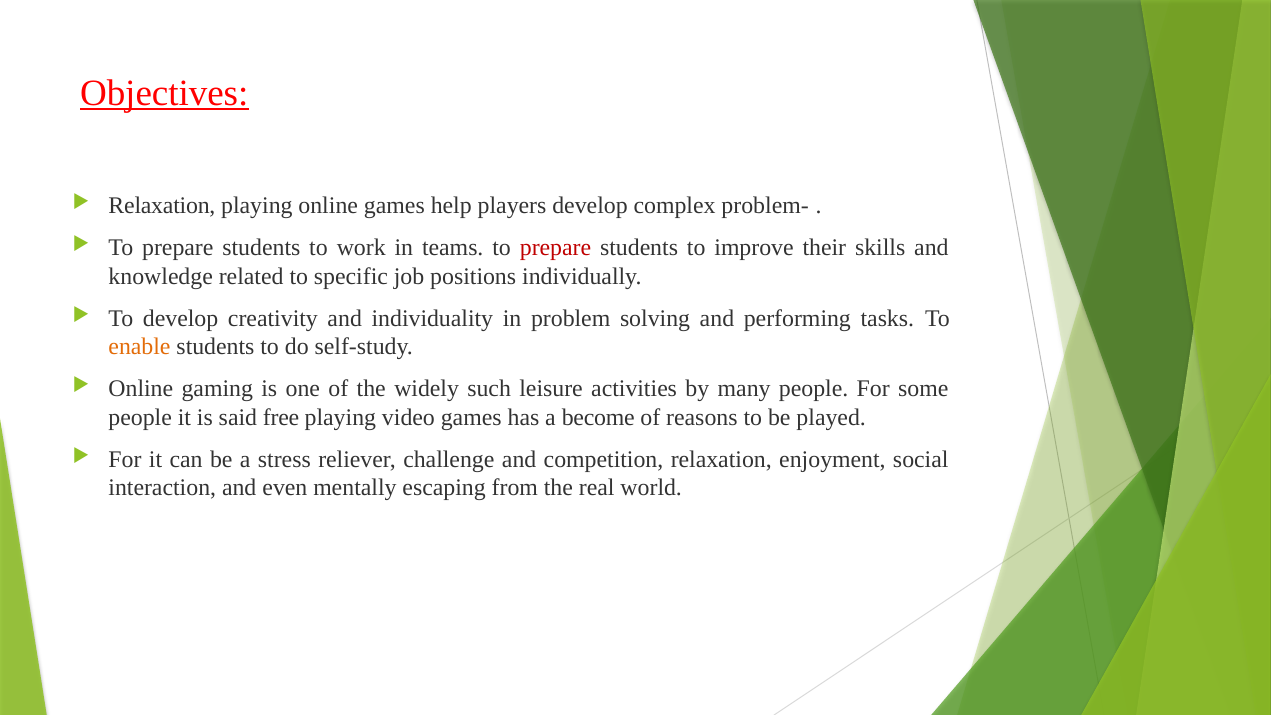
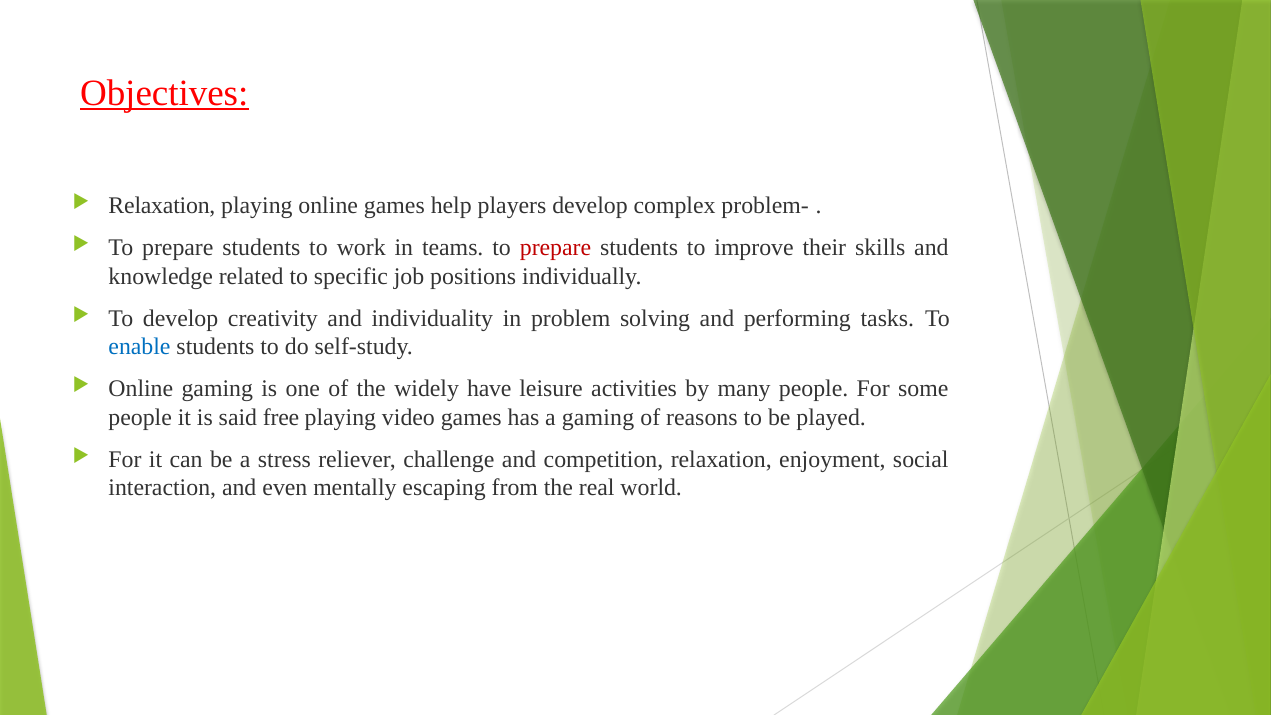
enable colour: orange -> blue
such: such -> have
a become: become -> gaming
